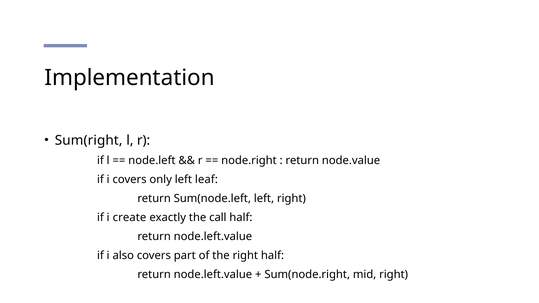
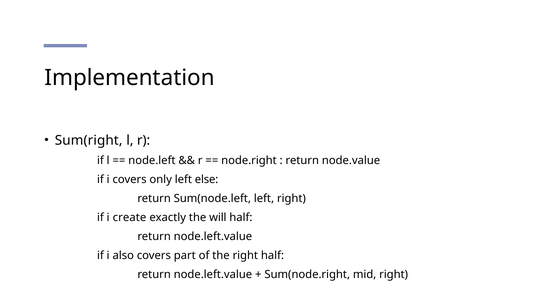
leaf: leaf -> else
call: call -> will
